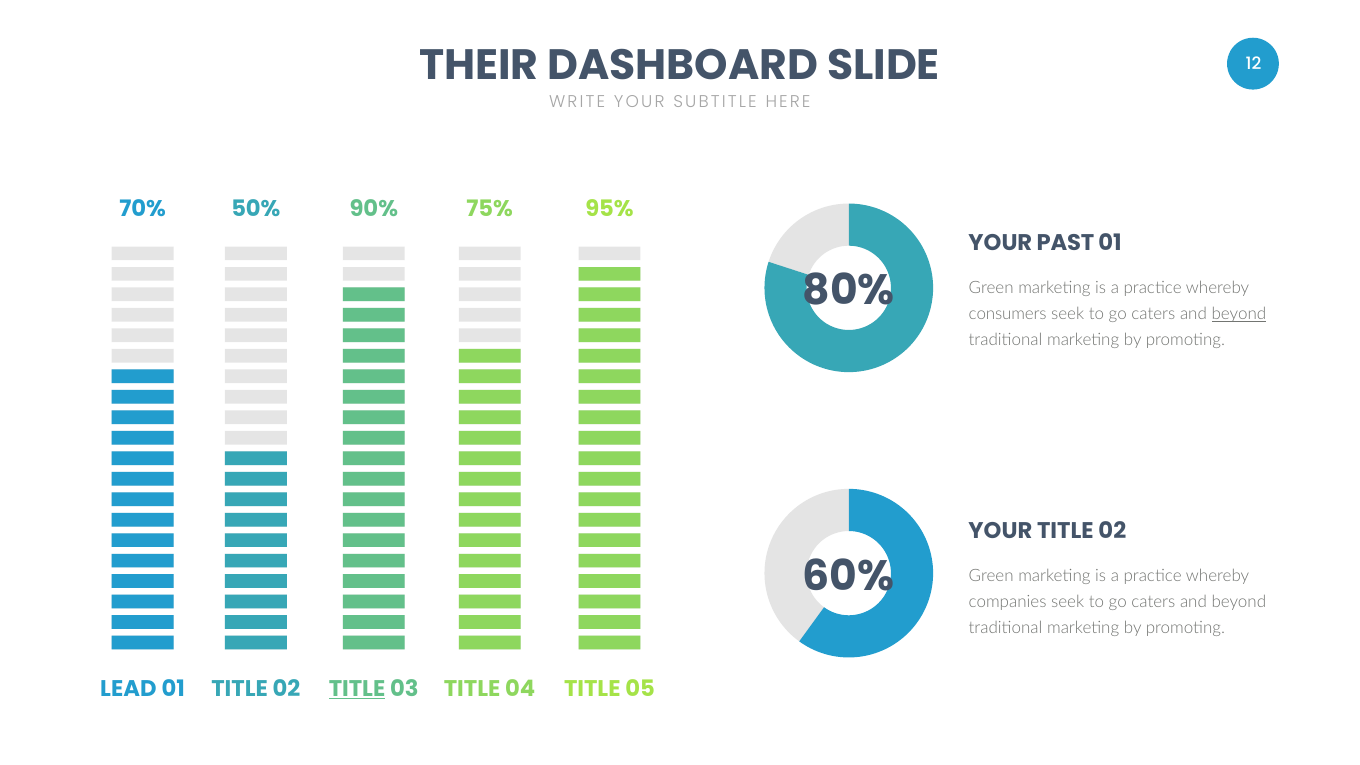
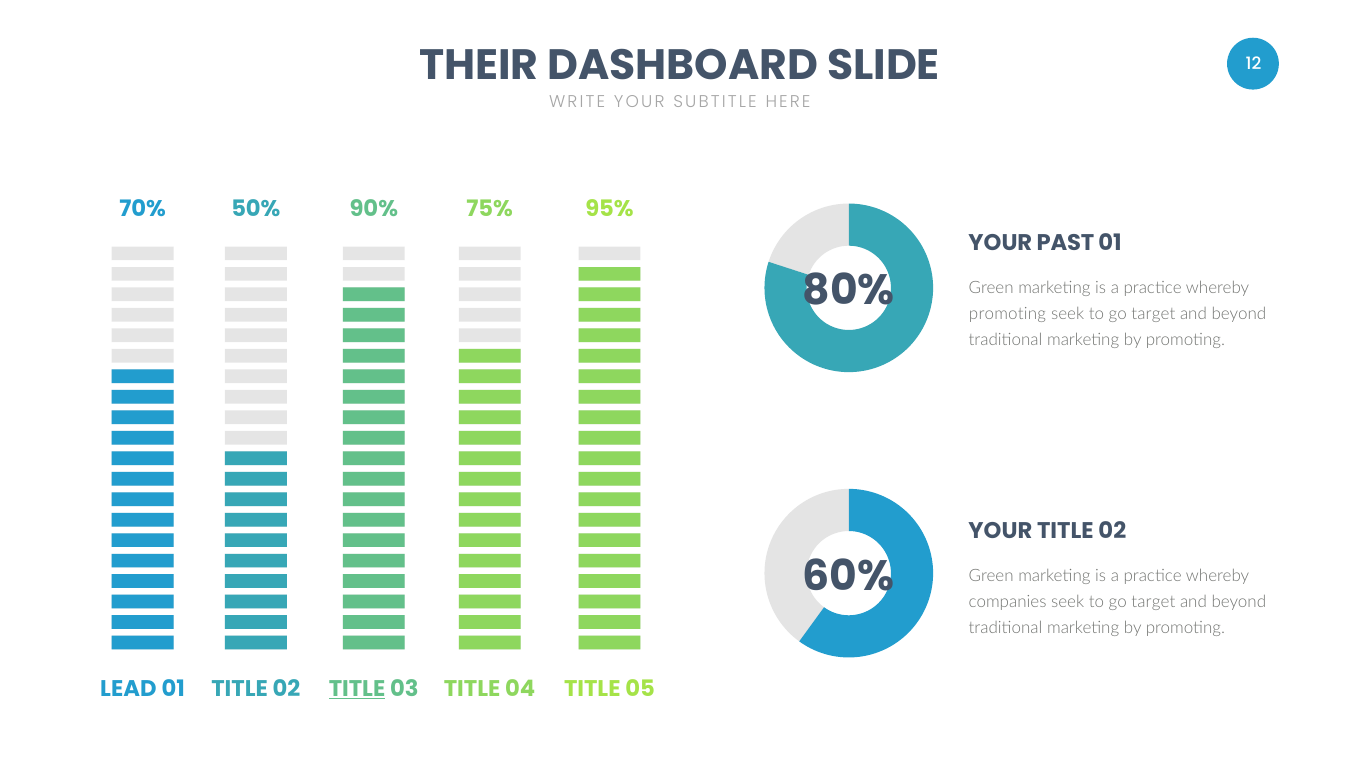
consumers at (1008, 314): consumers -> promoting
caters at (1153, 314): caters -> target
beyond at (1239, 314) underline: present -> none
caters at (1153, 602): caters -> target
